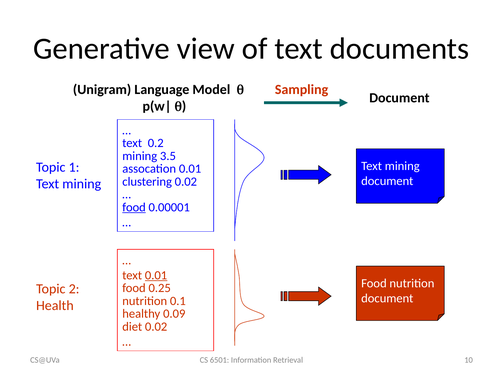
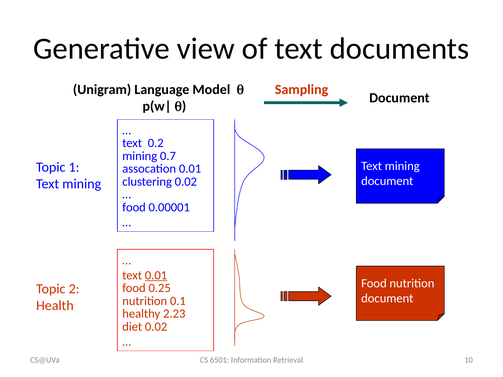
3.5: 3.5 -> 0.7
food at (134, 207) underline: present -> none
0.09: 0.09 -> 2.23
